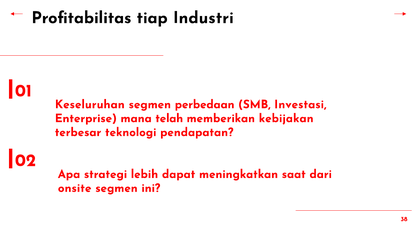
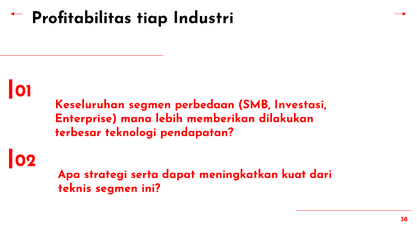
telah: telah -> lebih
kebijakan: kebijakan -> dilakukan
lebih: lebih -> serta
saat: saat -> kuat
onsite: onsite -> teknis
